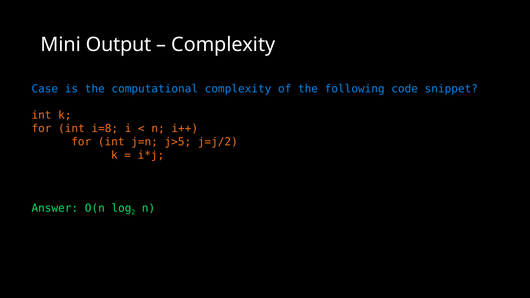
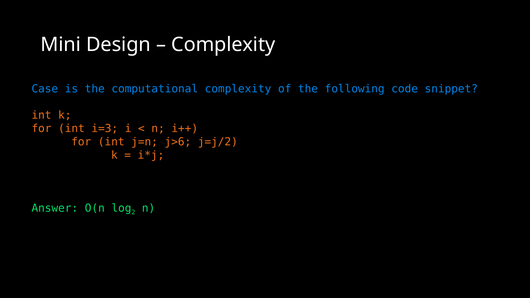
Output: Output -> Design
i=8: i=8 -> i=3
j>5: j>5 -> j>6
